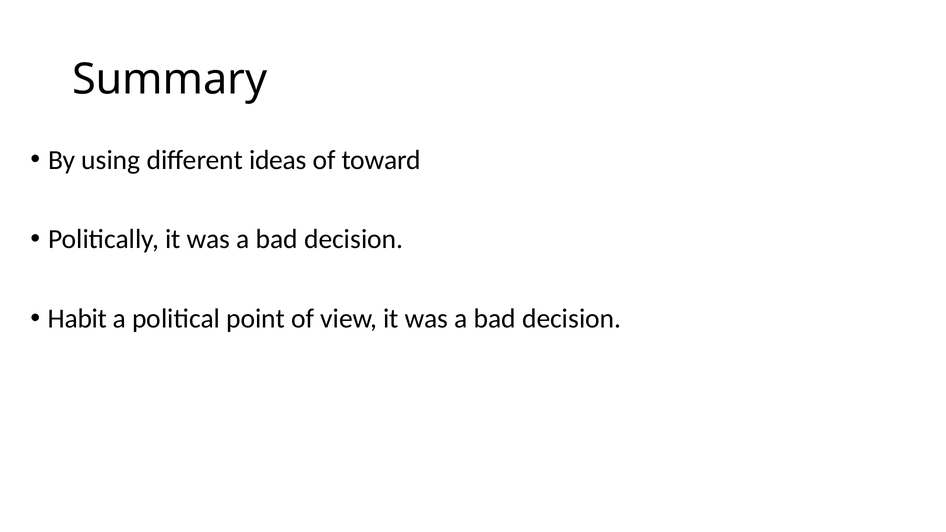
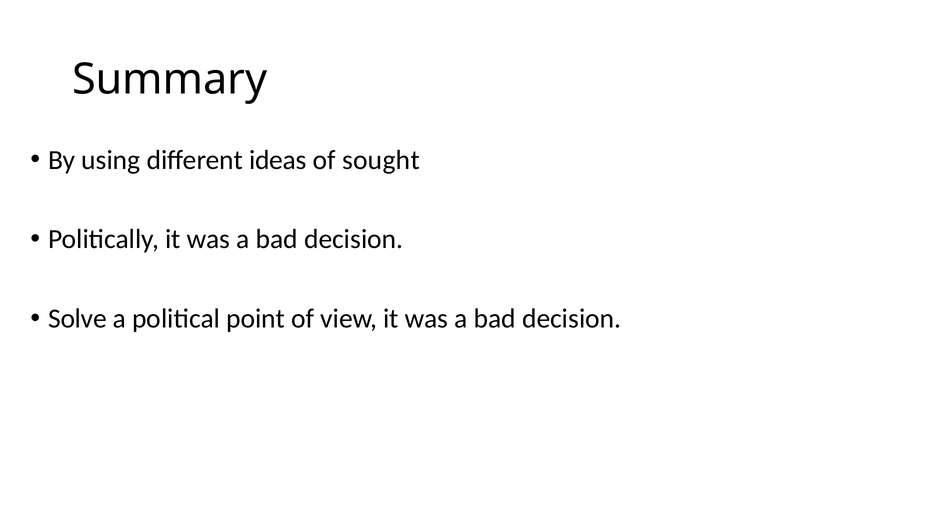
toward: toward -> sought
Habit: Habit -> Solve
